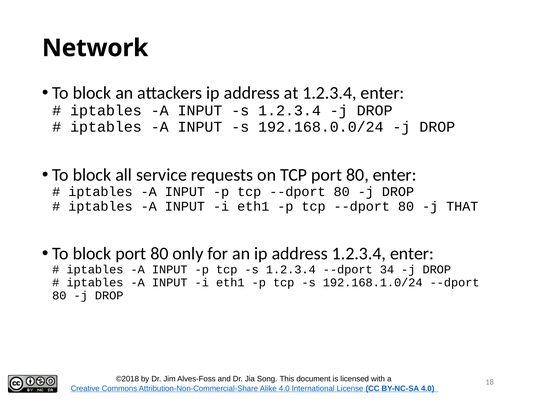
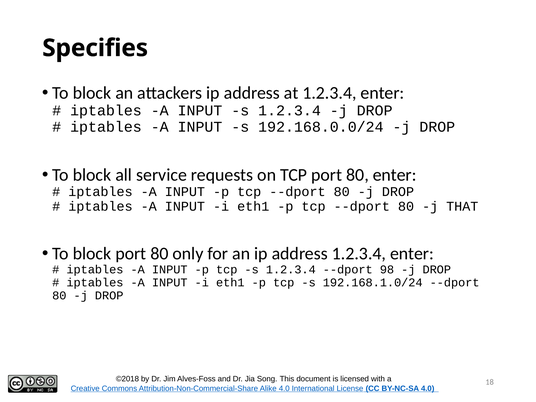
Network: Network -> Specifies
34: 34 -> 98
